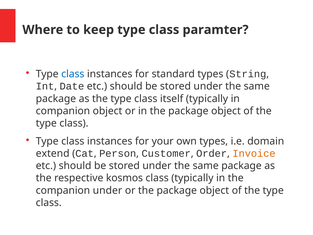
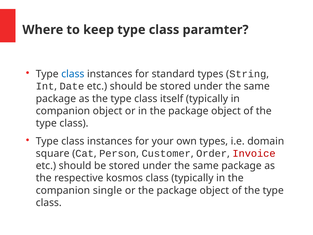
extend: extend -> square
Invoice colour: orange -> red
companion under: under -> single
